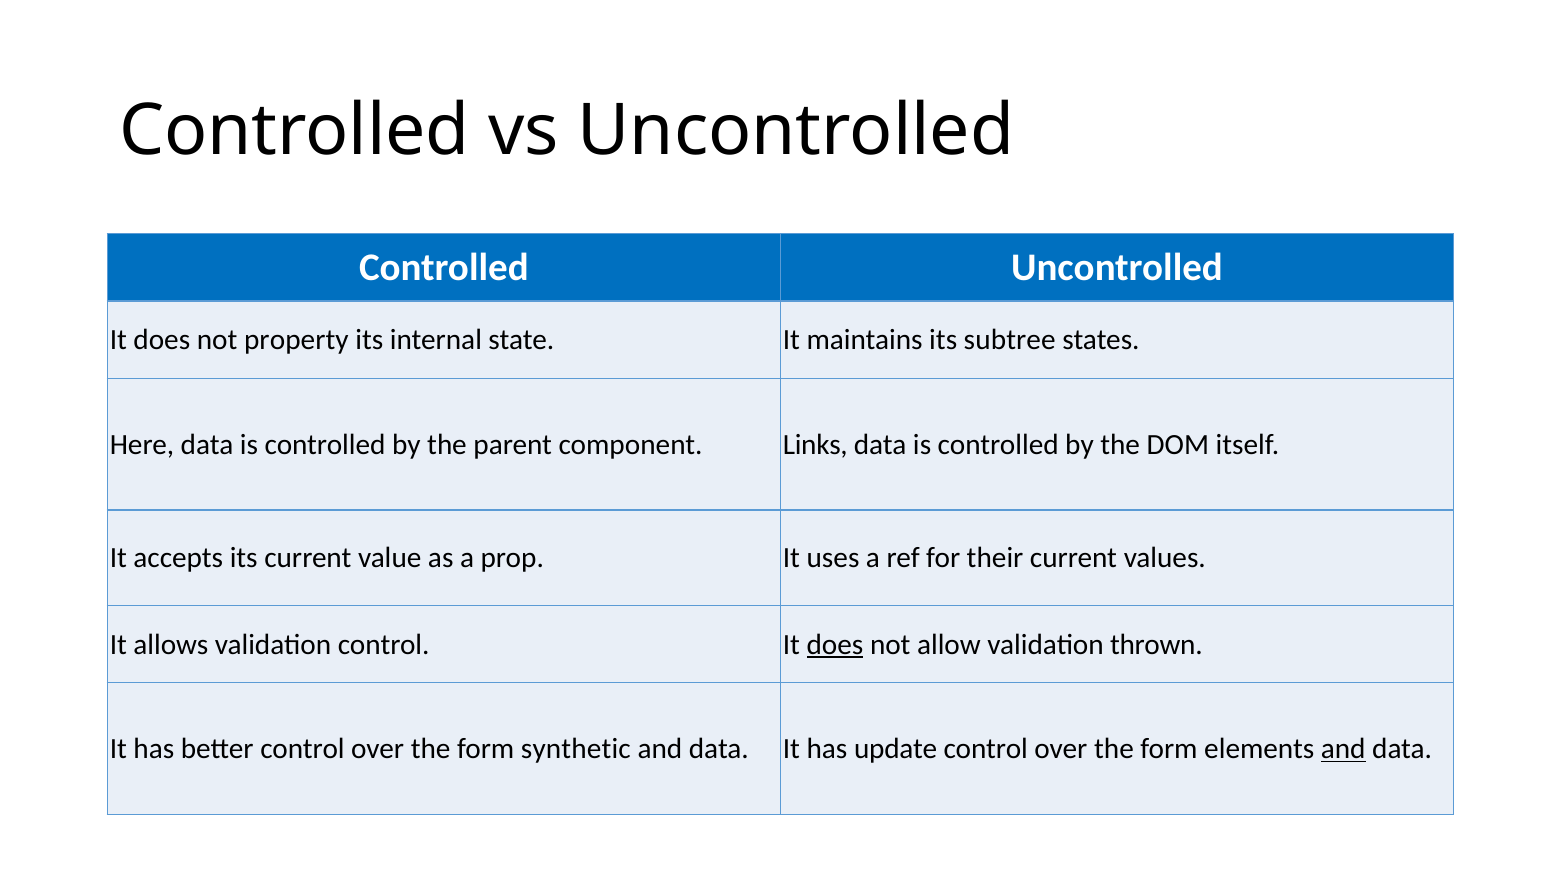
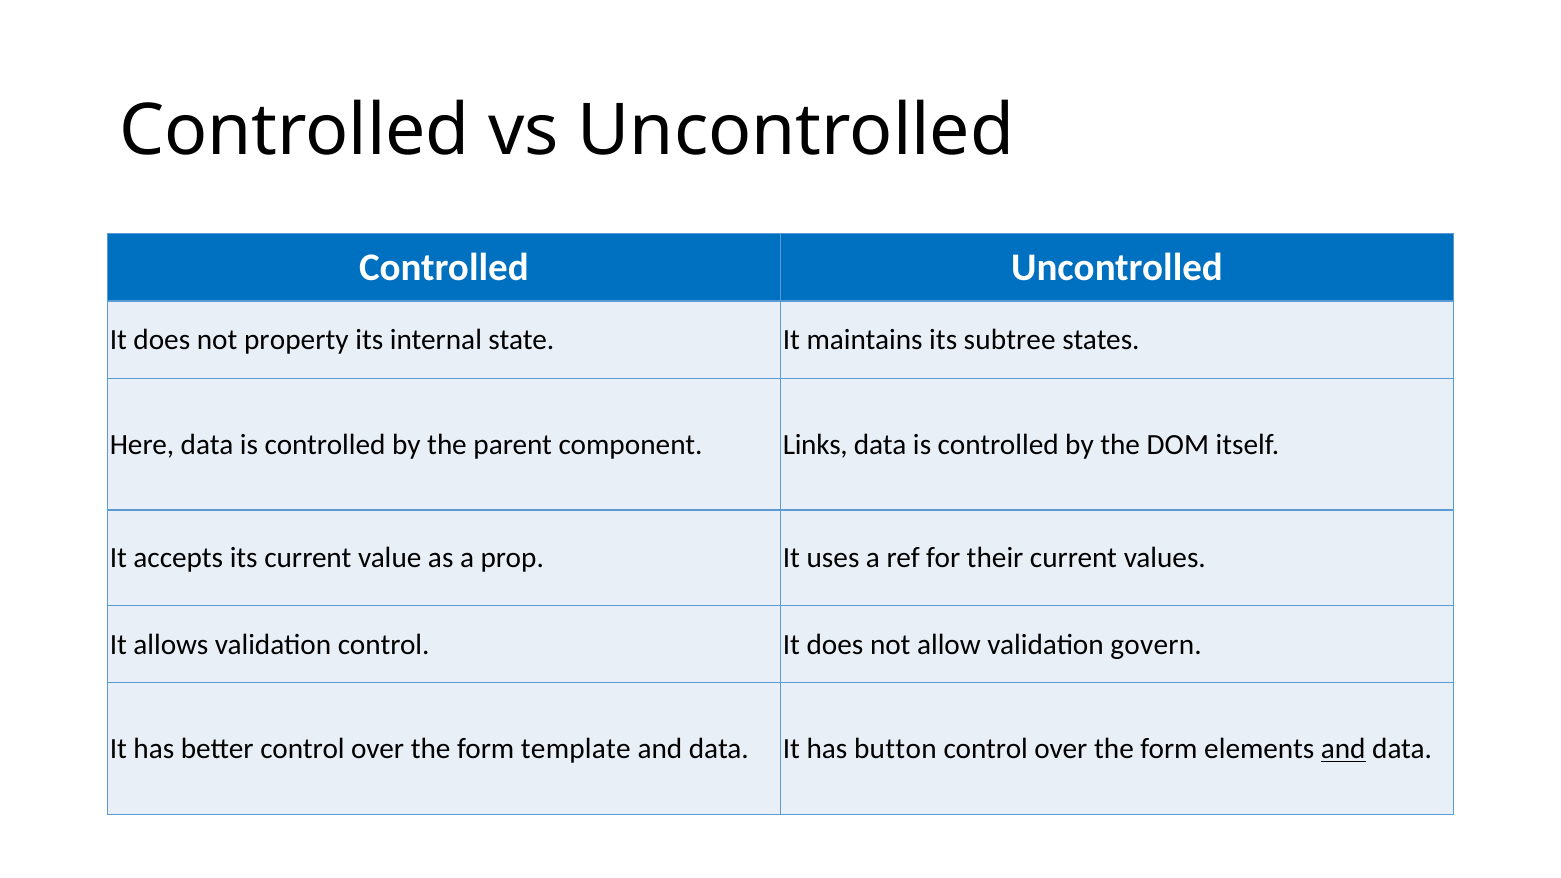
does at (835, 644) underline: present -> none
thrown: thrown -> govern
synthetic: synthetic -> template
update: update -> button
